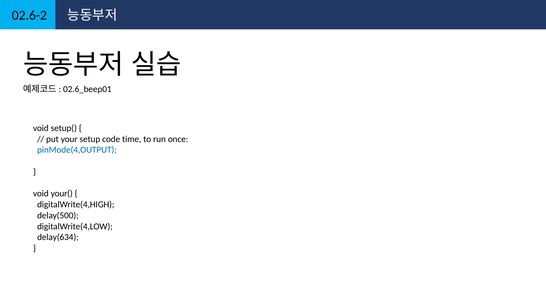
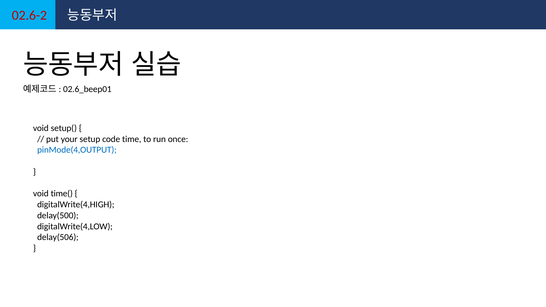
02.6-2 colour: black -> red
your(: your( -> time(
delay(634: delay(634 -> delay(506
